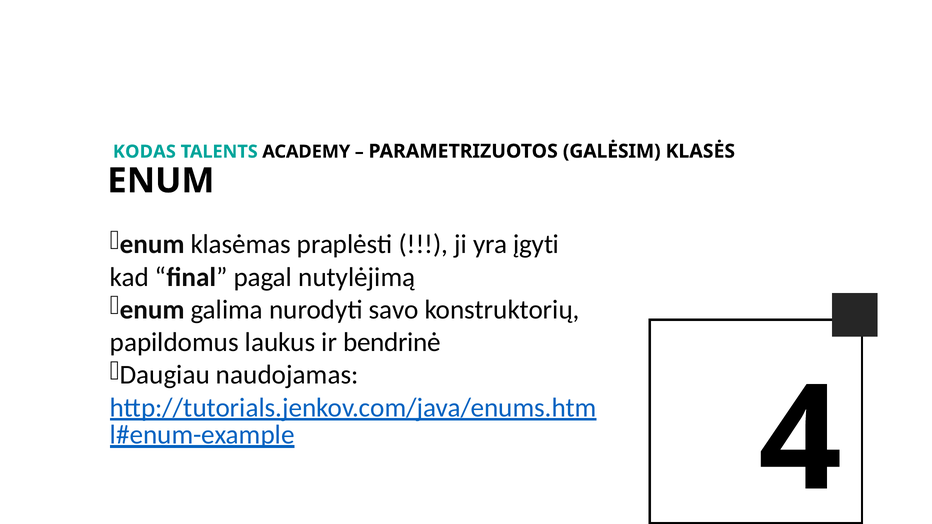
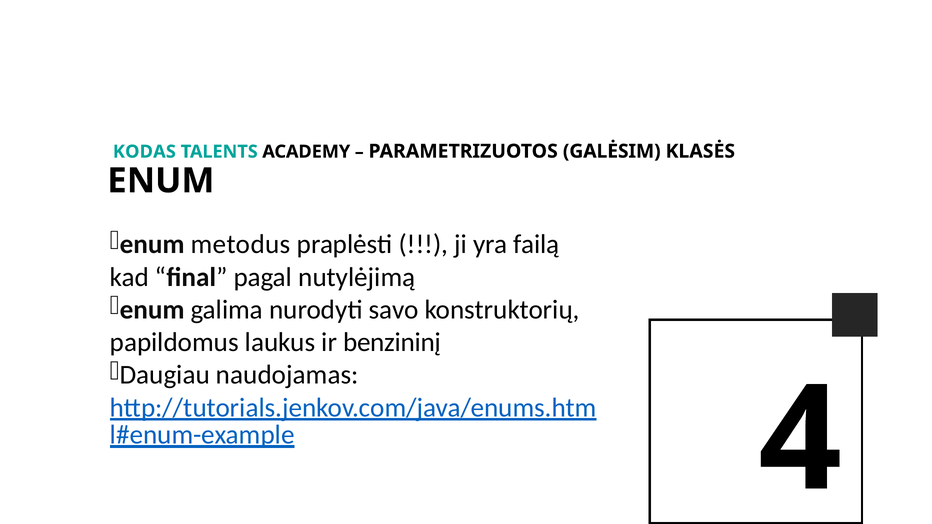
klasėmas: klasėmas -> metodus
įgyti: įgyti -> failą
bendrinė: bendrinė -> benzininį
